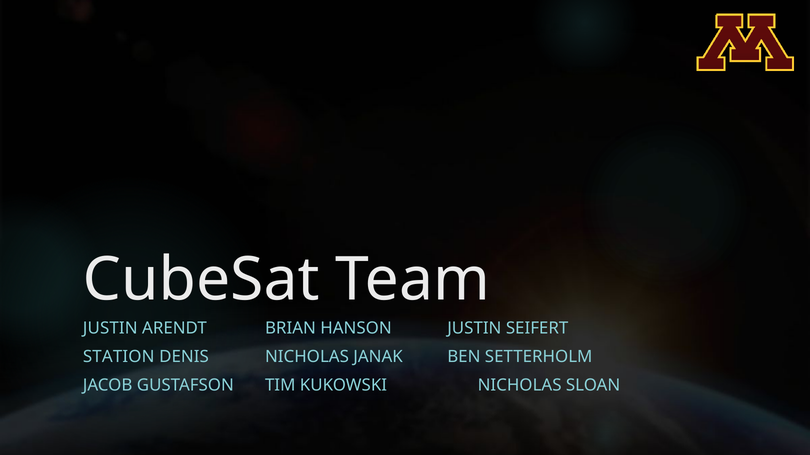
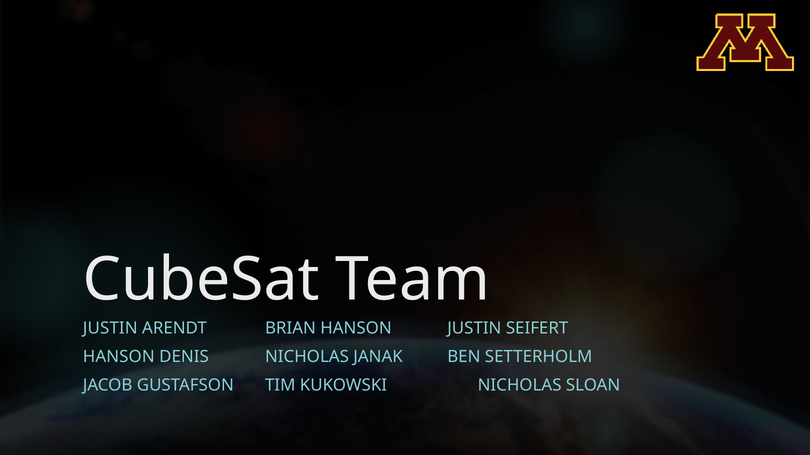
STATION at (119, 357): STATION -> HANSON
